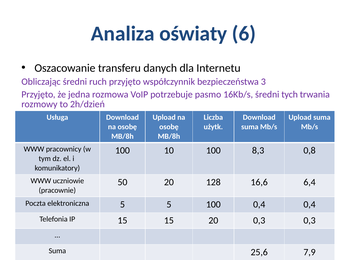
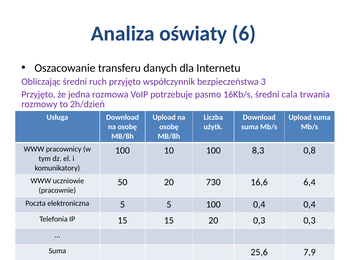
tych: tych -> cala
128: 128 -> 730
